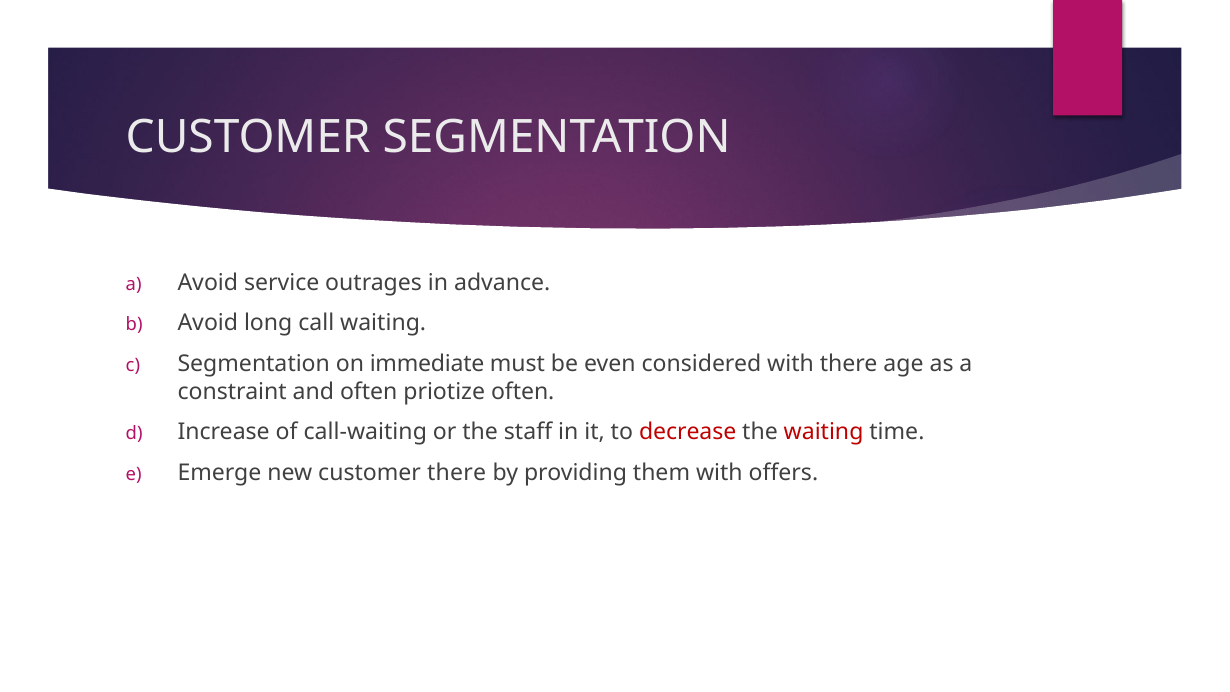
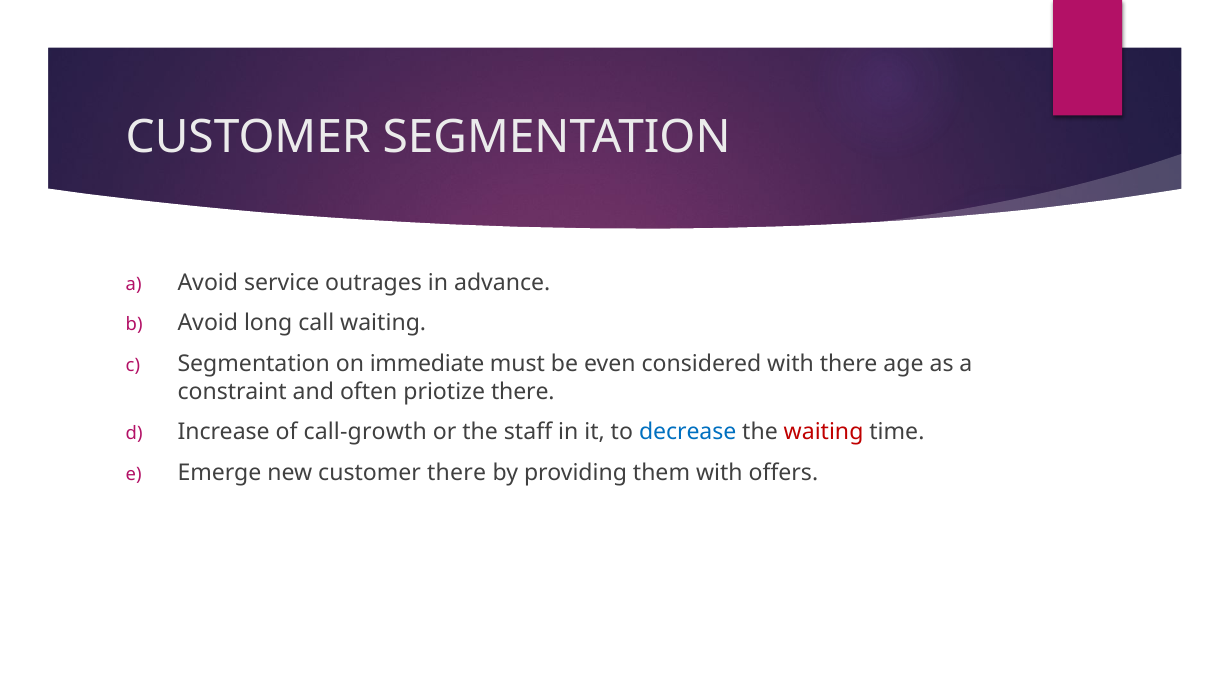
priotize often: often -> there
call-waiting: call-waiting -> call-growth
decrease colour: red -> blue
